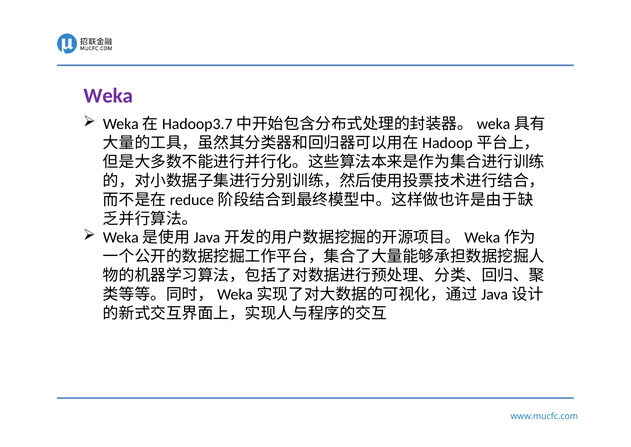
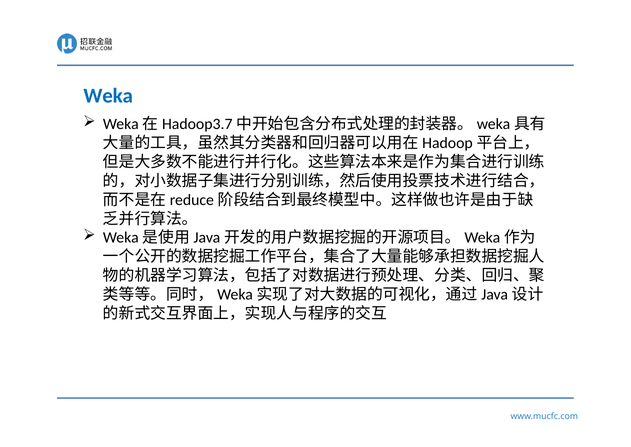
Weka colour: purple -> blue
